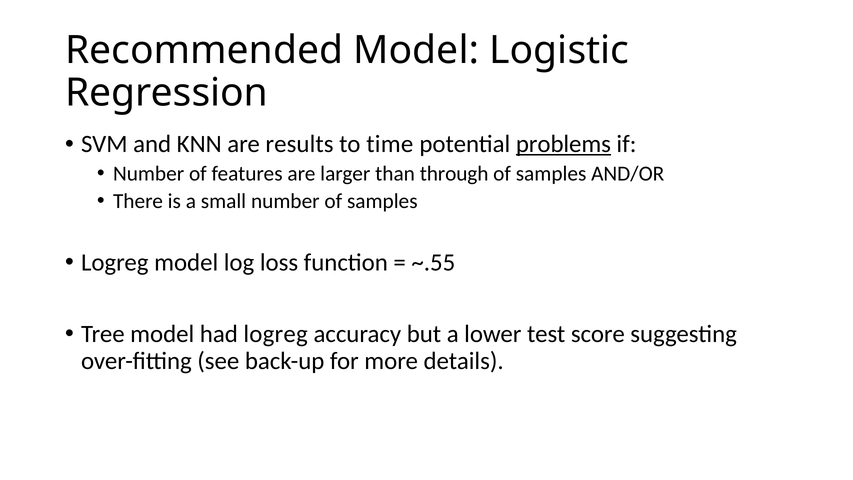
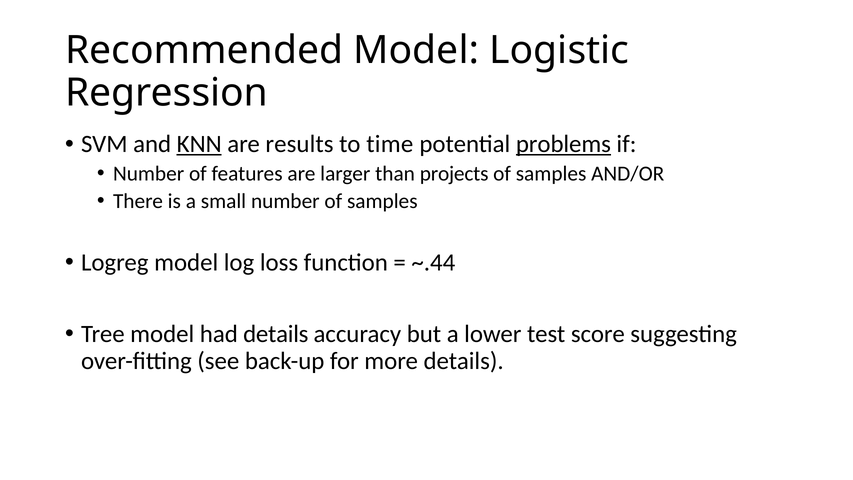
KNN underline: none -> present
through: through -> projects
~.55: ~.55 -> ~.44
had logreg: logreg -> details
